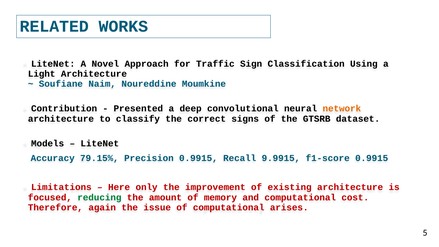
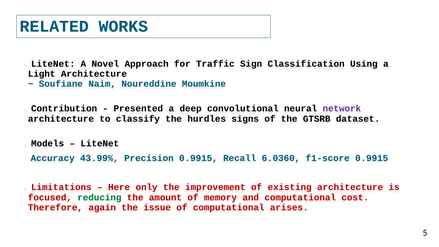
network colour: orange -> purple
correct: correct -> hurdles
79.15%: 79.15% -> 43.99%
9.9915: 9.9915 -> 6.0360
